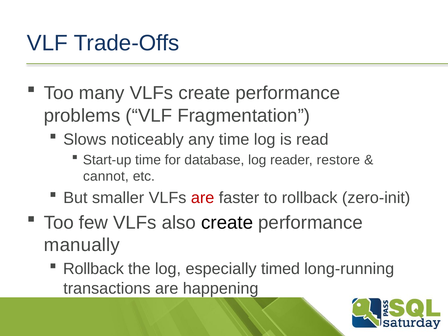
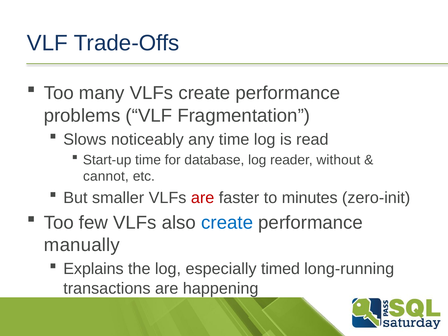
restore: restore -> without
to rollback: rollback -> minutes
create at (227, 223) colour: black -> blue
Rollback at (93, 269): Rollback -> Explains
